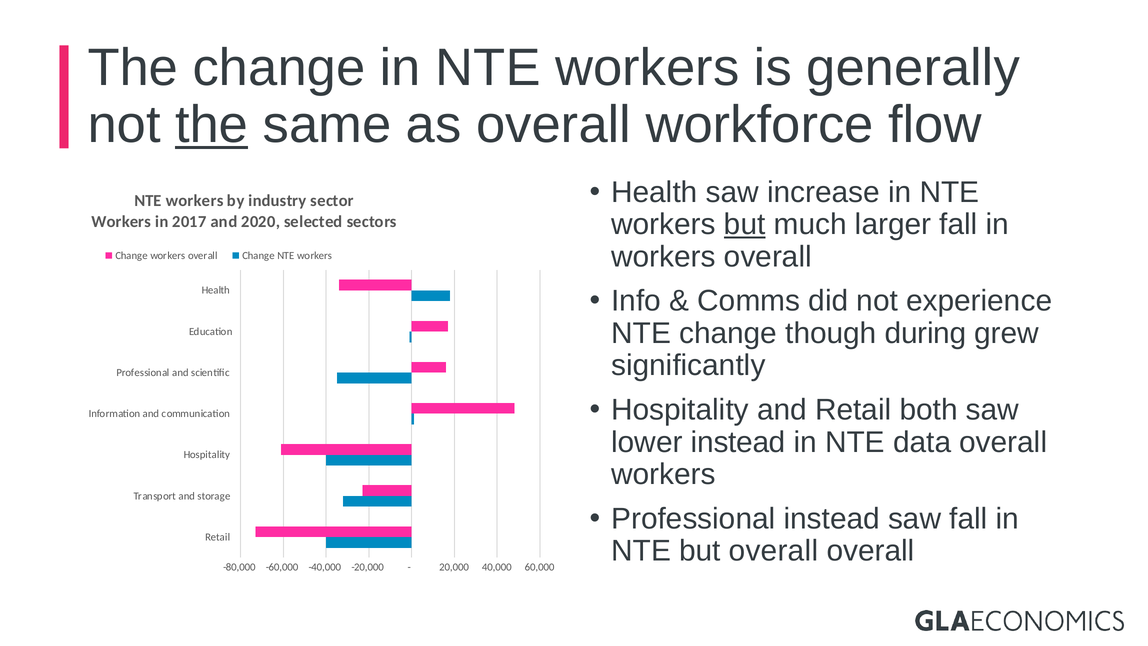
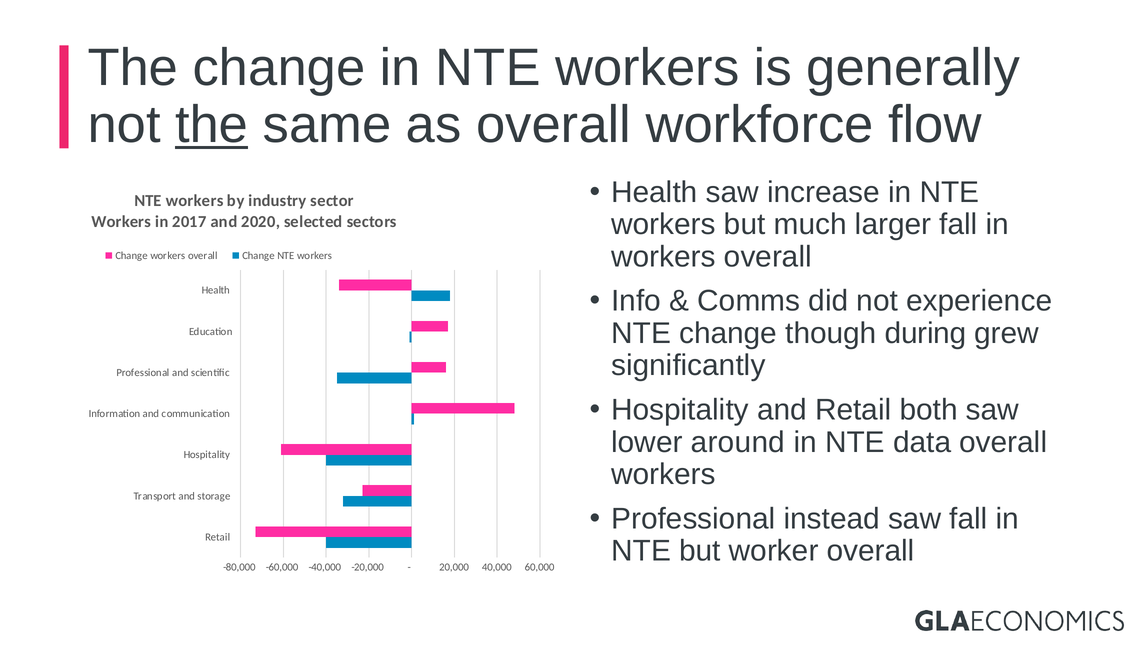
but at (745, 224) underline: present -> none
lower instead: instead -> around
but overall: overall -> worker
